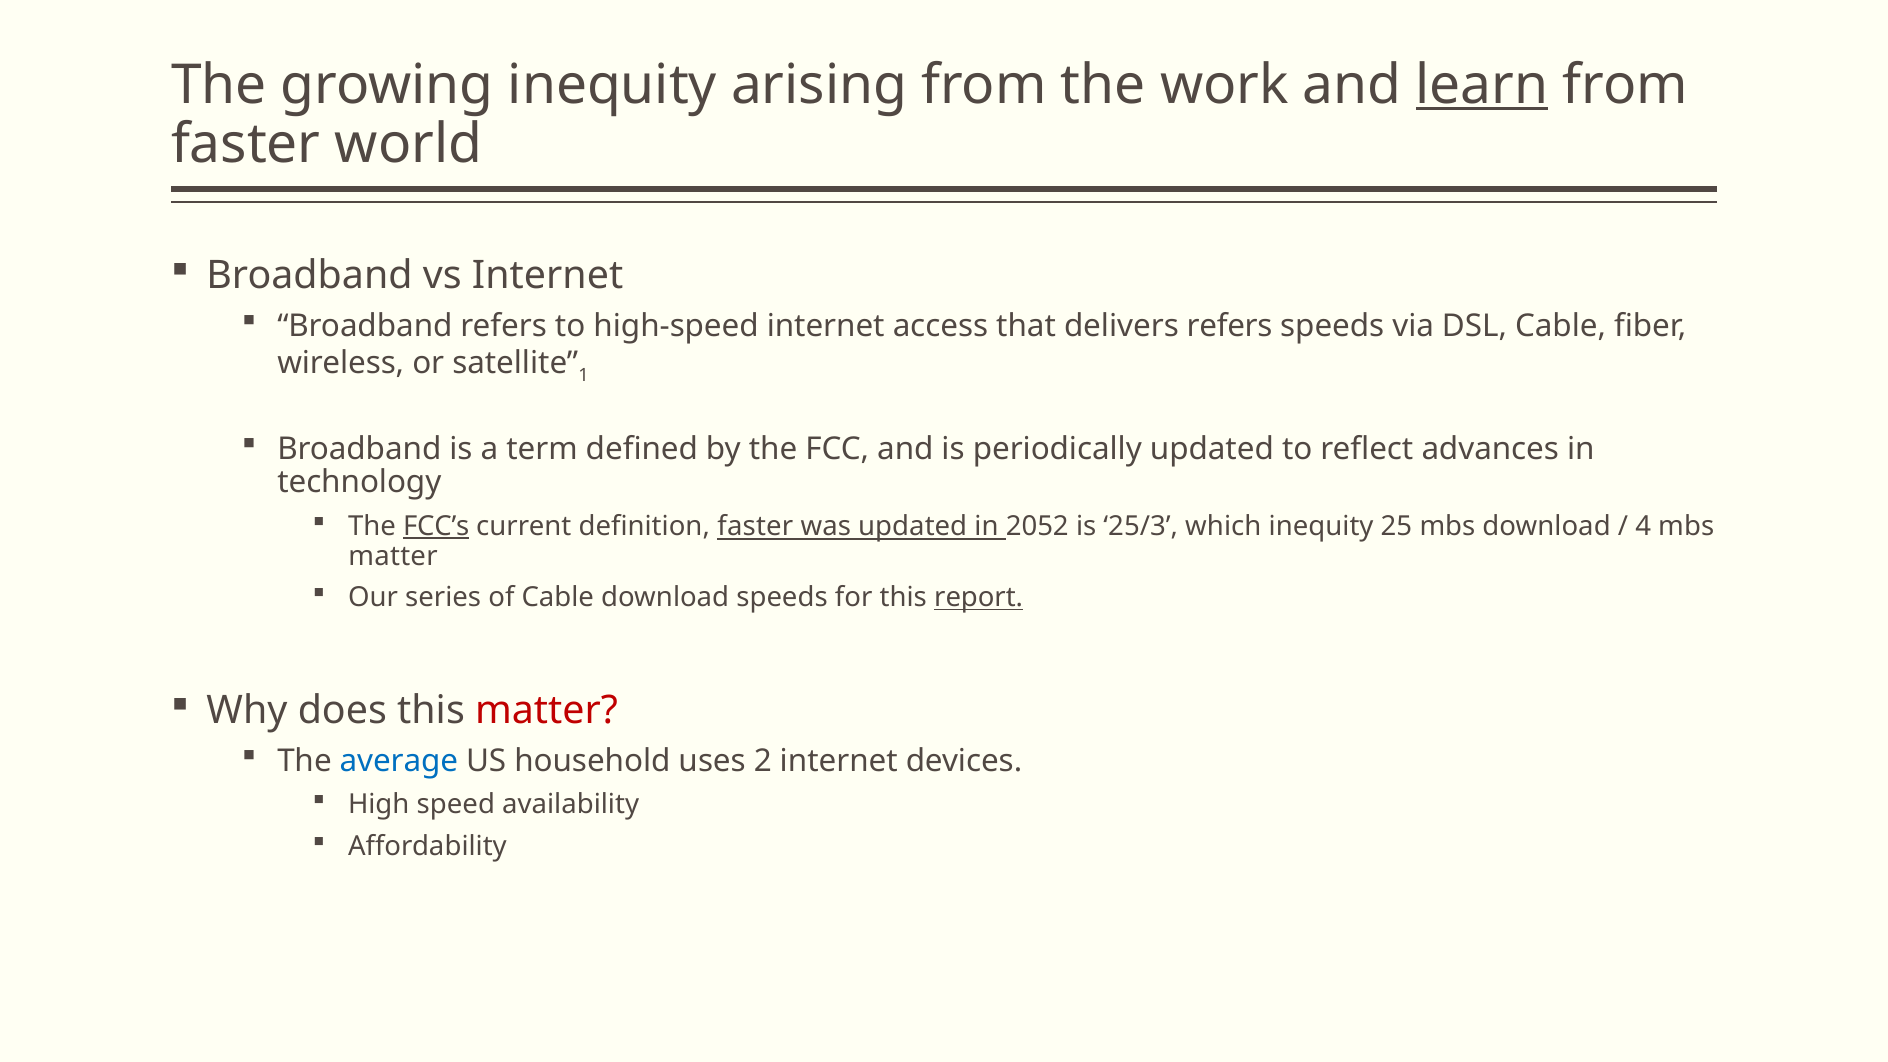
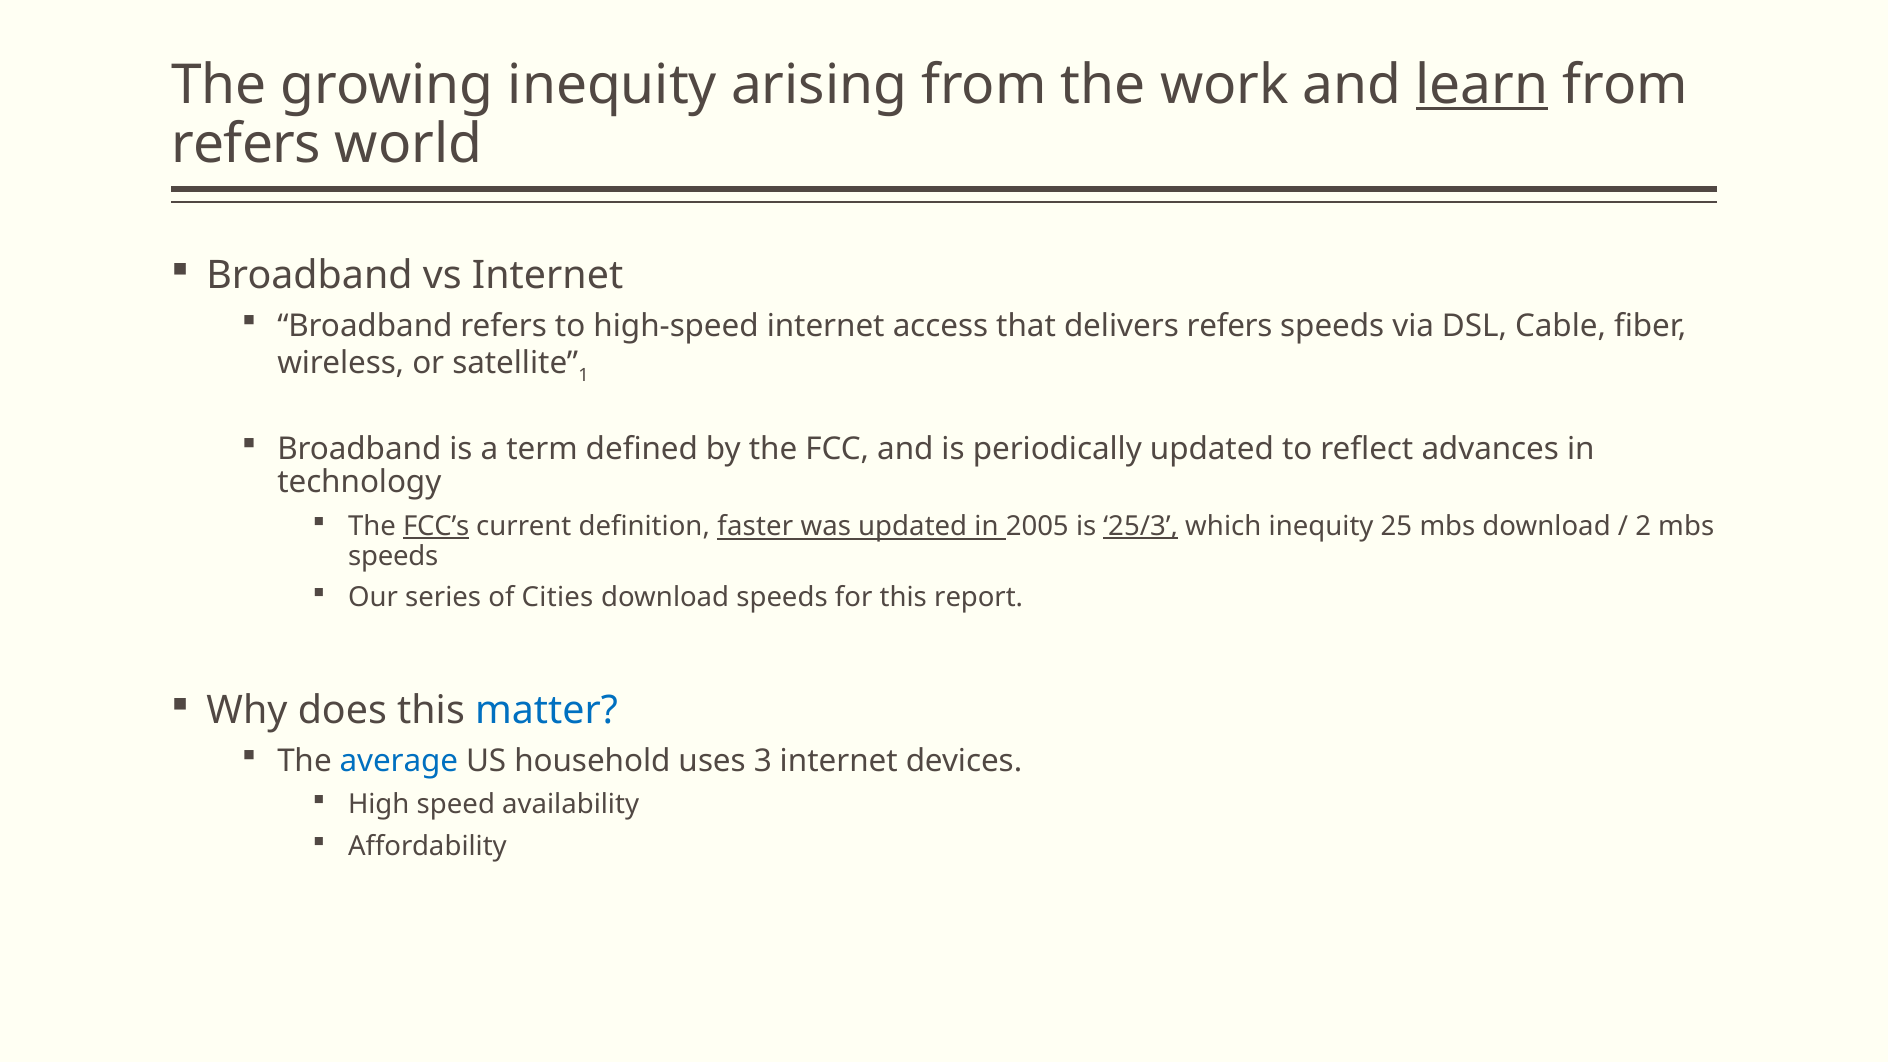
faster at (246, 144): faster -> refers
2052: 2052 -> 2005
25/3 underline: none -> present
4: 4 -> 2
matter at (393, 556): matter -> speeds
of Cable: Cable -> Cities
report underline: present -> none
matter at (547, 711) colour: red -> blue
2: 2 -> 3
